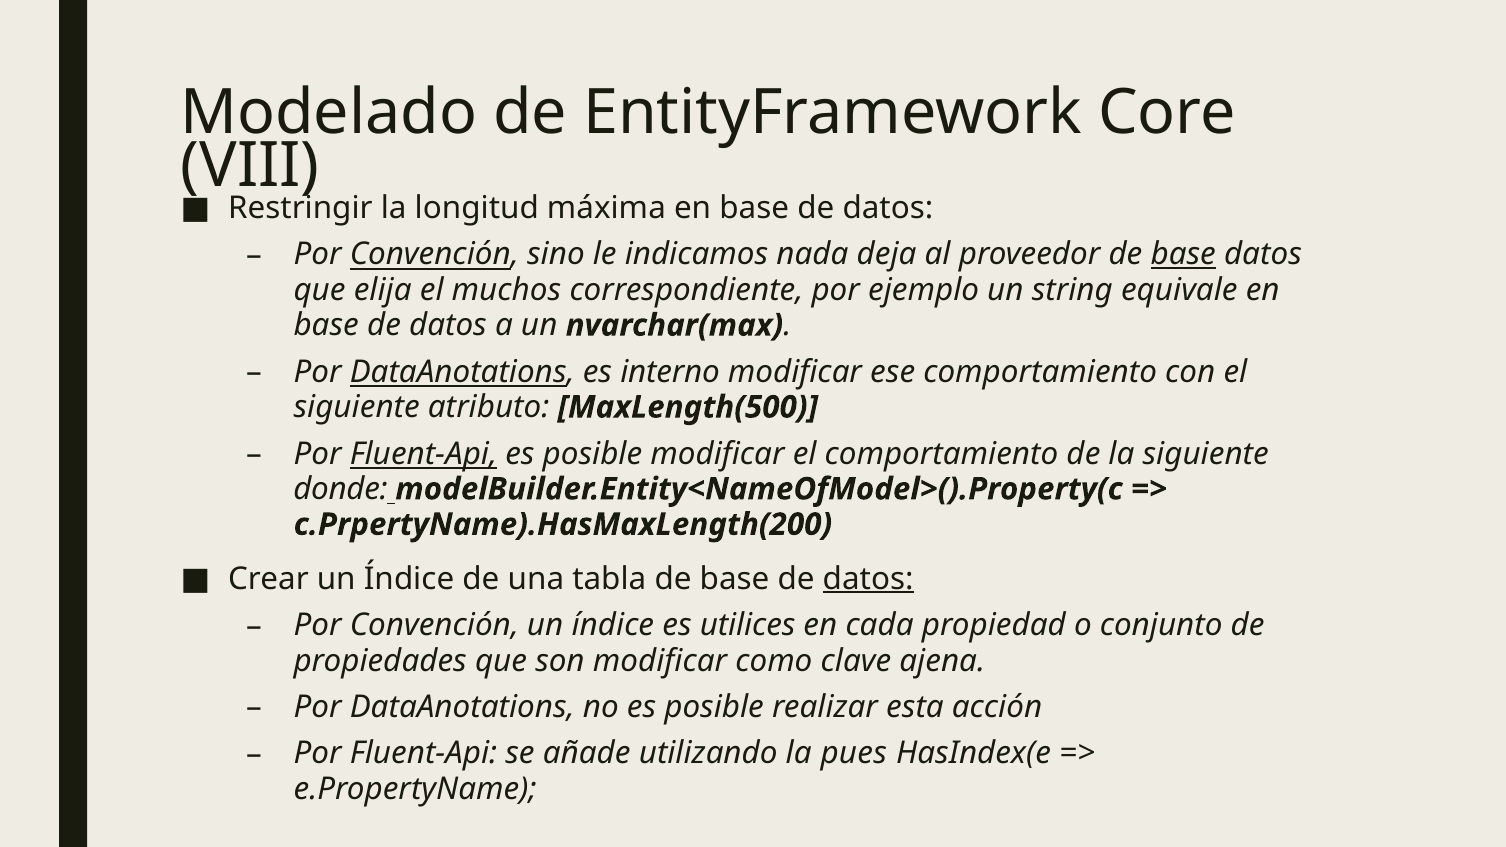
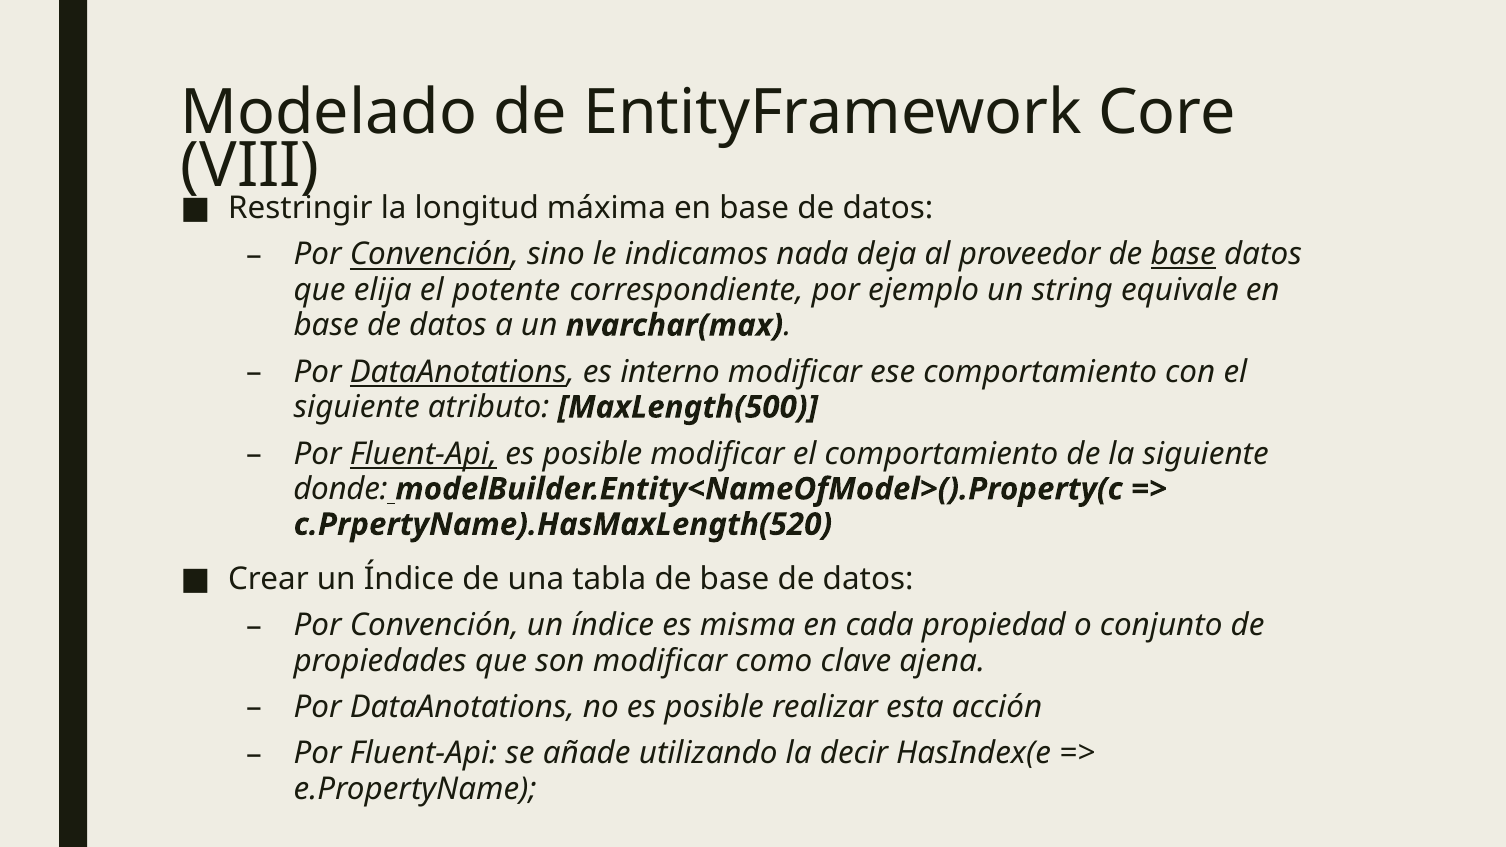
muchos: muchos -> potente
c.PrpertyName).HasMaxLength(200: c.PrpertyName).HasMaxLength(200 -> c.PrpertyName).HasMaxLength(520
datos at (868, 579) underline: present -> none
utilices: utilices -> misma
pues: pues -> decir
